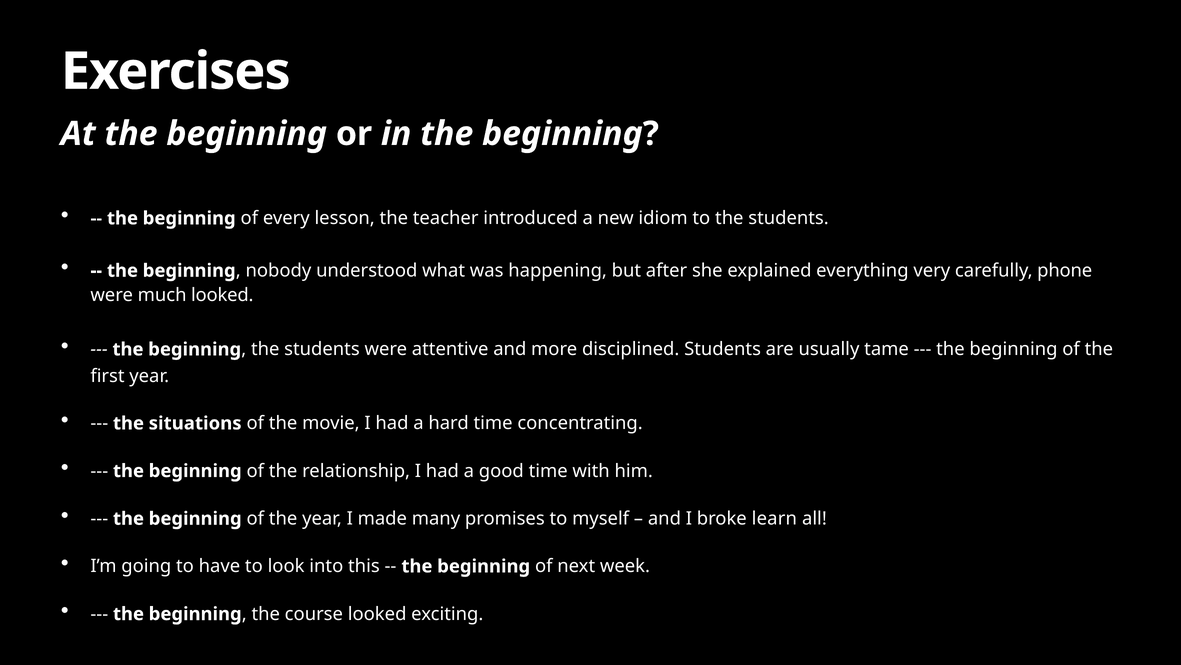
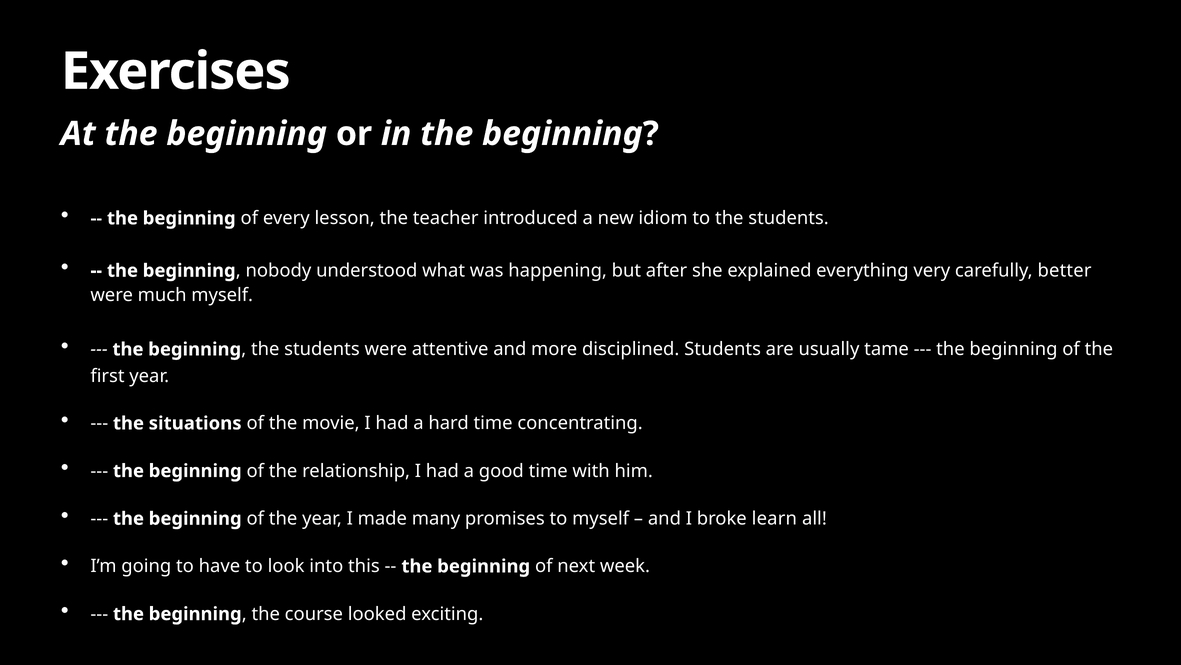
phone: phone -> better
much looked: looked -> myself
